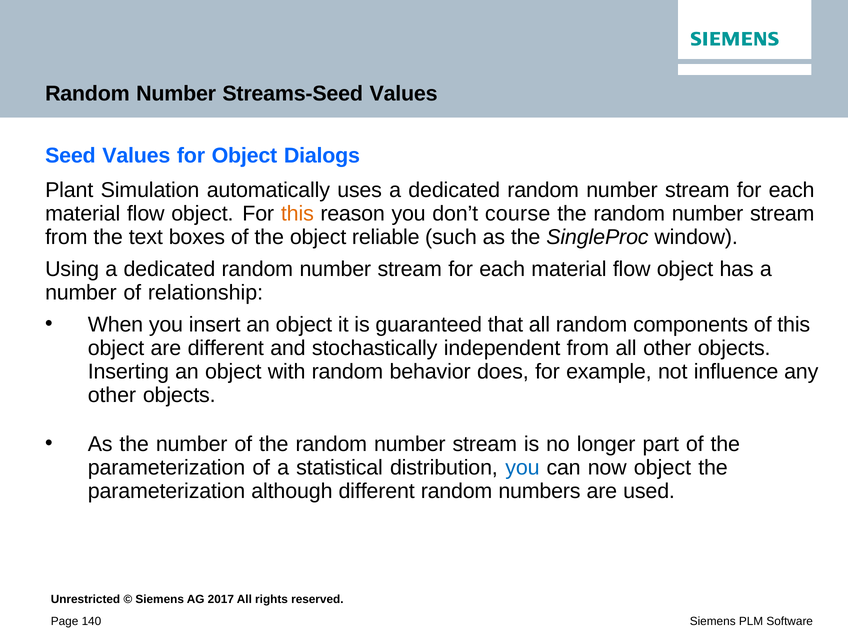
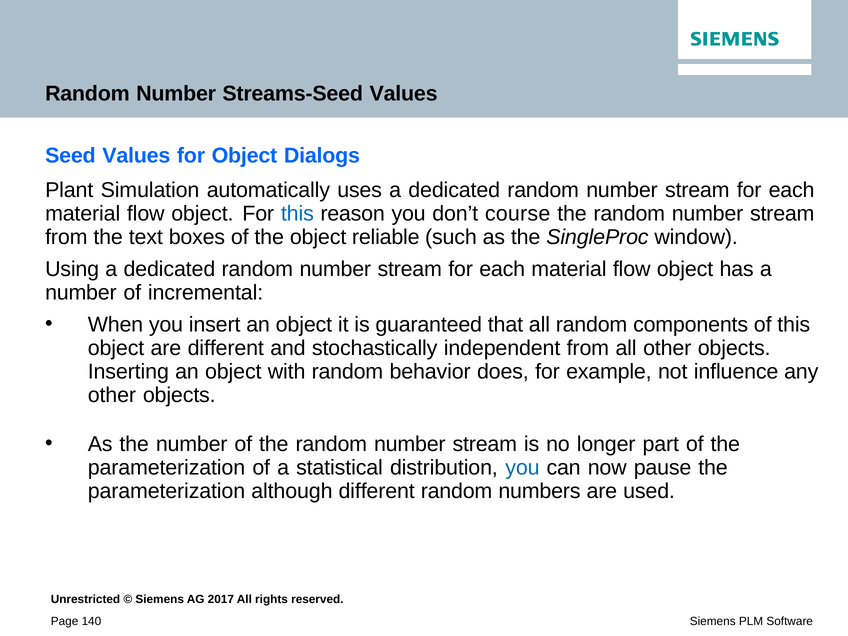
this at (297, 214) colour: orange -> blue
relationship: relationship -> incremental
now object: object -> pause
